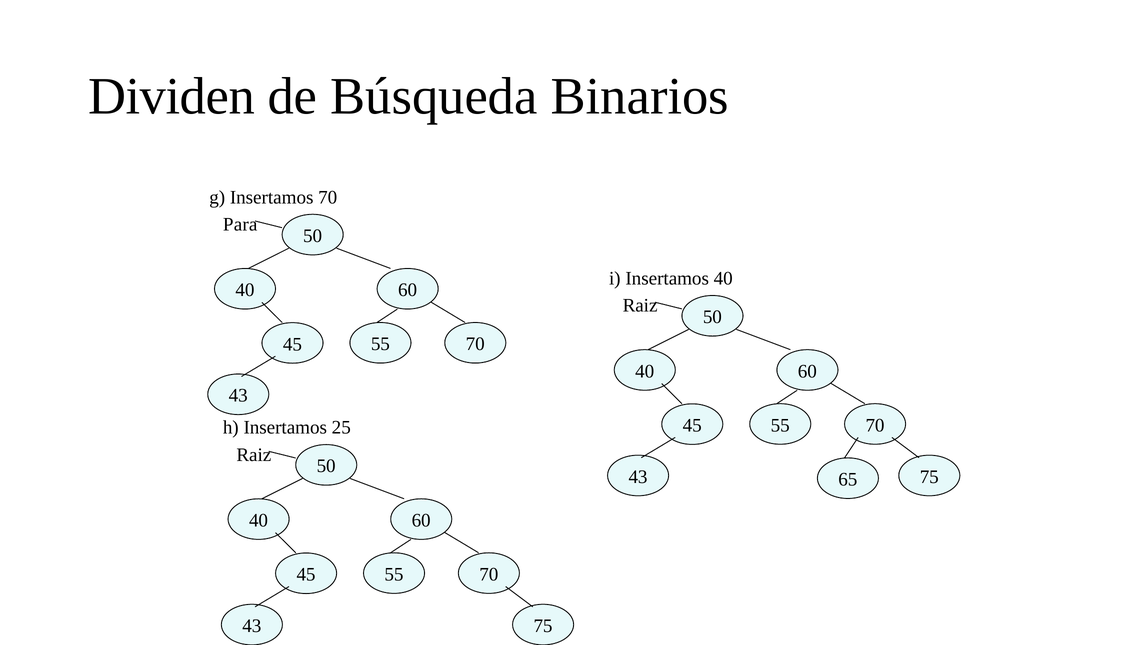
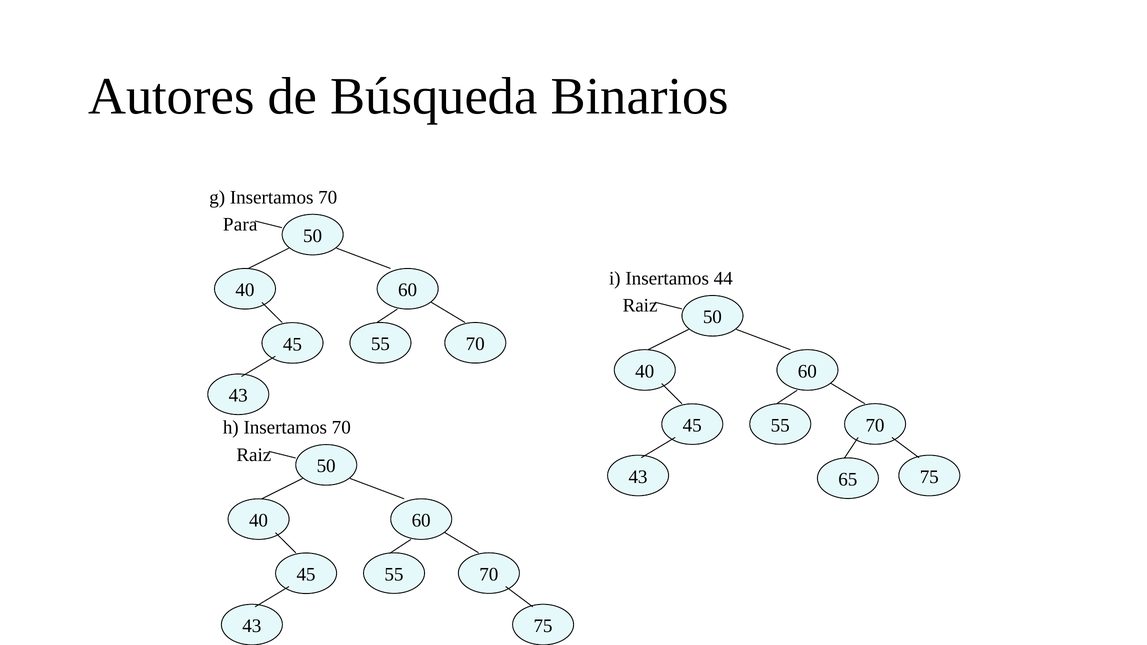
Dividen: Dividen -> Autores
Insertamos 40: 40 -> 44
h Insertamos 25: 25 -> 70
